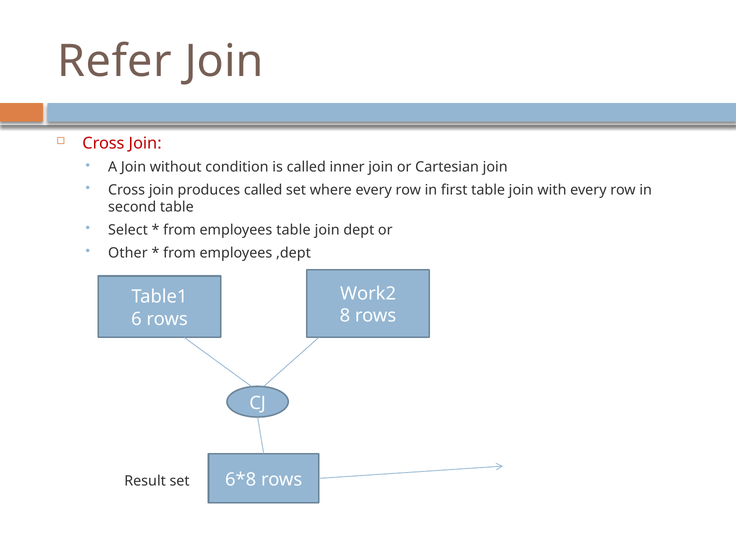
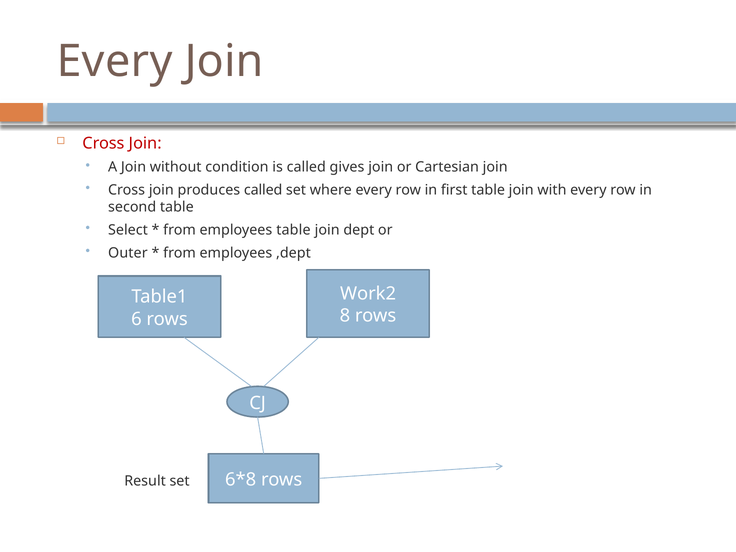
Refer at (115, 61): Refer -> Every
inner: inner -> gives
Other: Other -> Outer
